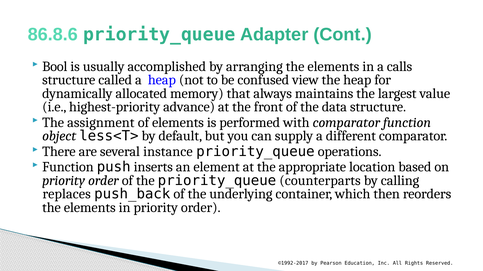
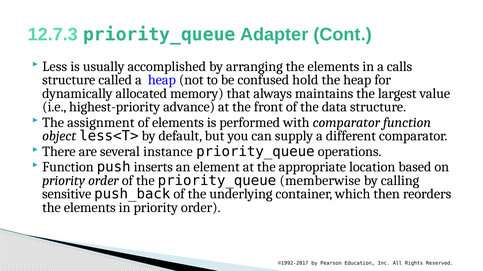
86.8.6: 86.8.6 -> 12.7.3
Bool: Bool -> Less
view: view -> hold
counterparts: counterparts -> memberwise
replaces: replaces -> sensitive
